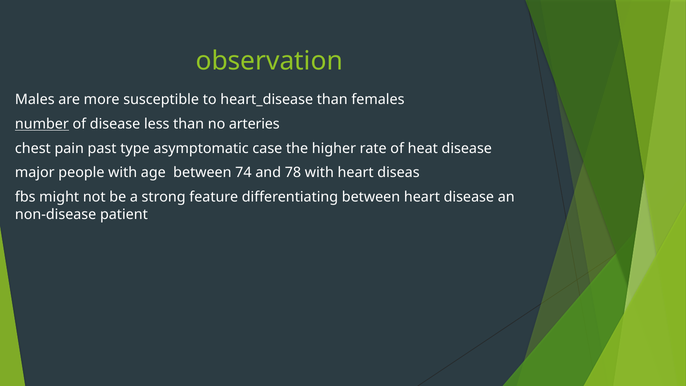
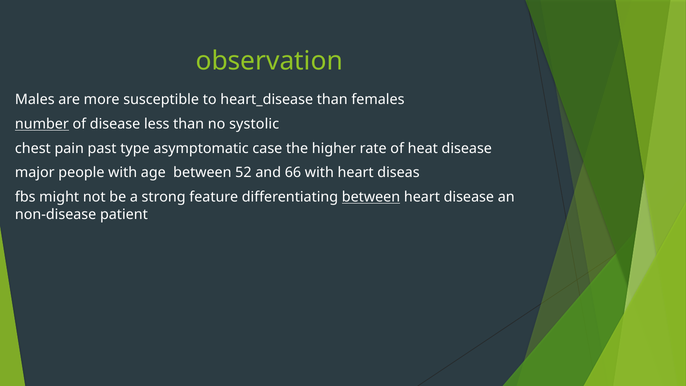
arteries: arteries -> systolic
74: 74 -> 52
78: 78 -> 66
between at (371, 197) underline: none -> present
